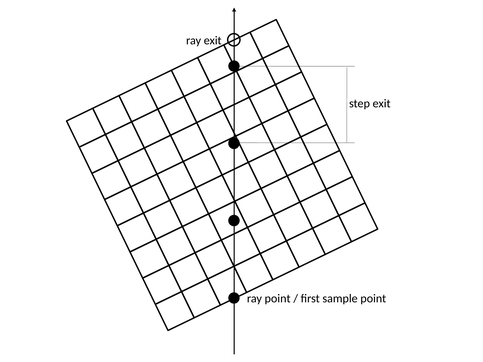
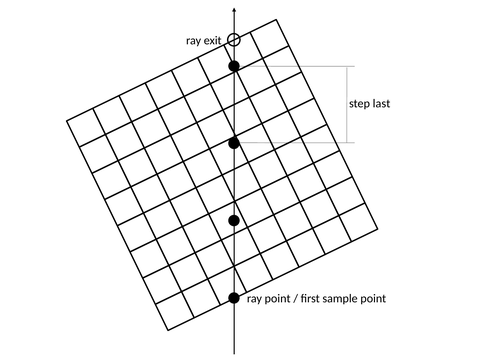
step exit: exit -> last
